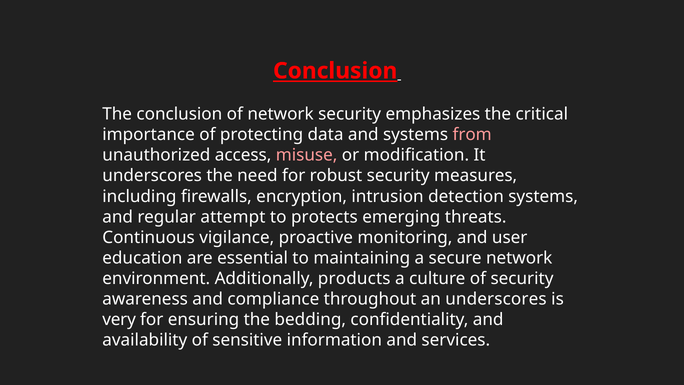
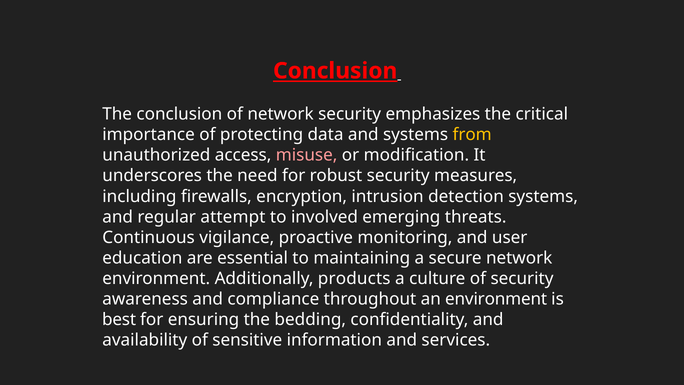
from colour: pink -> yellow
protects: protects -> involved
an underscores: underscores -> environment
very: very -> best
